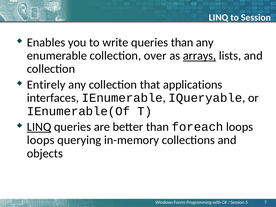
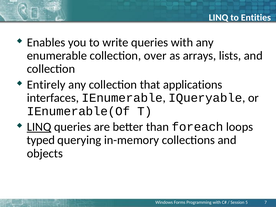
to Session: Session -> Entities
queries than: than -> with
arrays underline: present -> none
loops at (41, 140): loops -> typed
